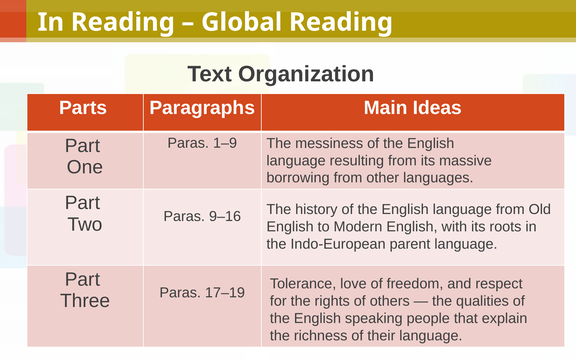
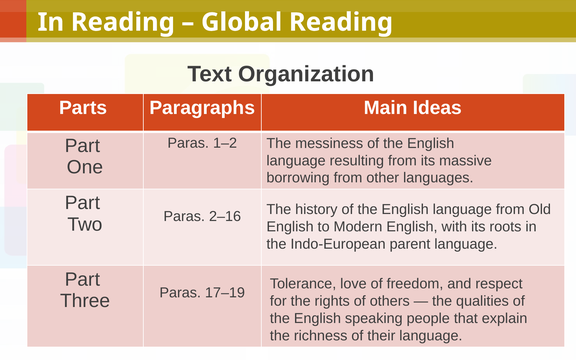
1–9: 1–9 -> 1–2
9–16: 9–16 -> 2–16
